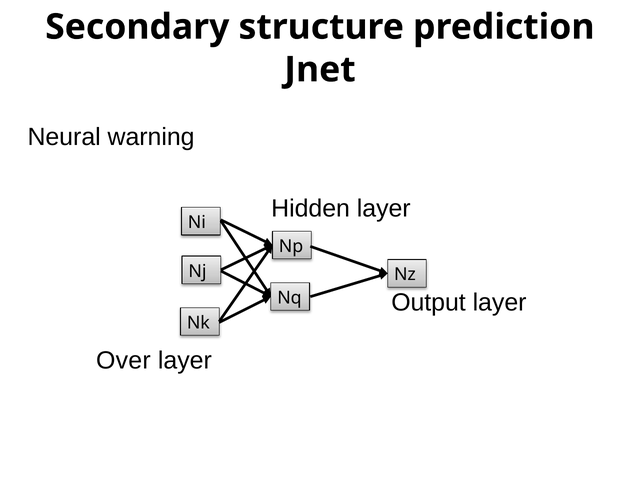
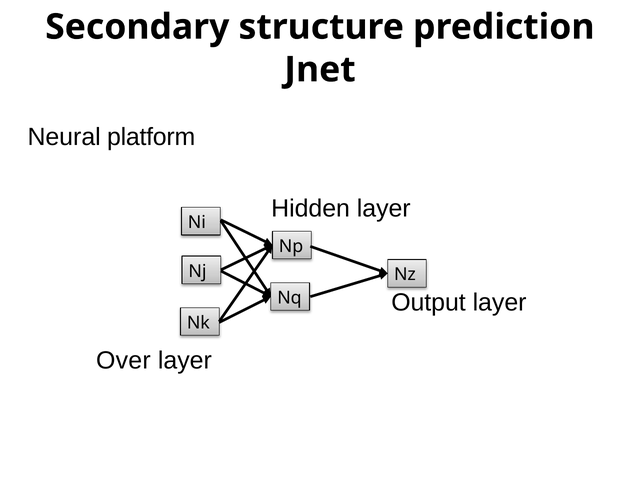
warning: warning -> platform
